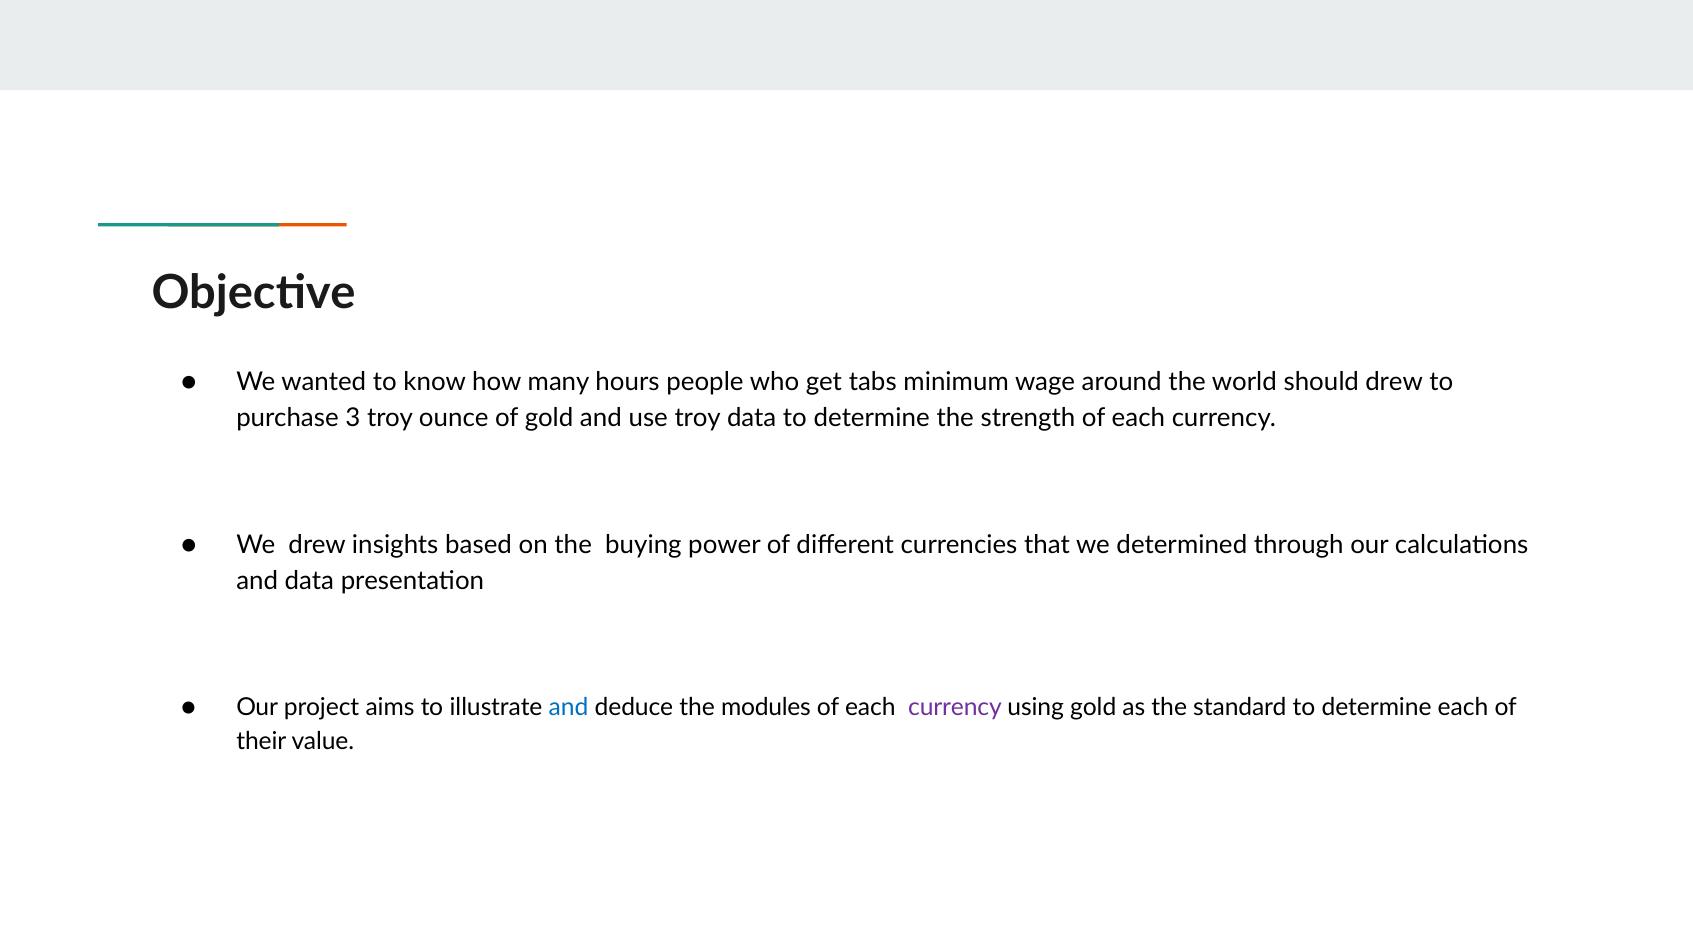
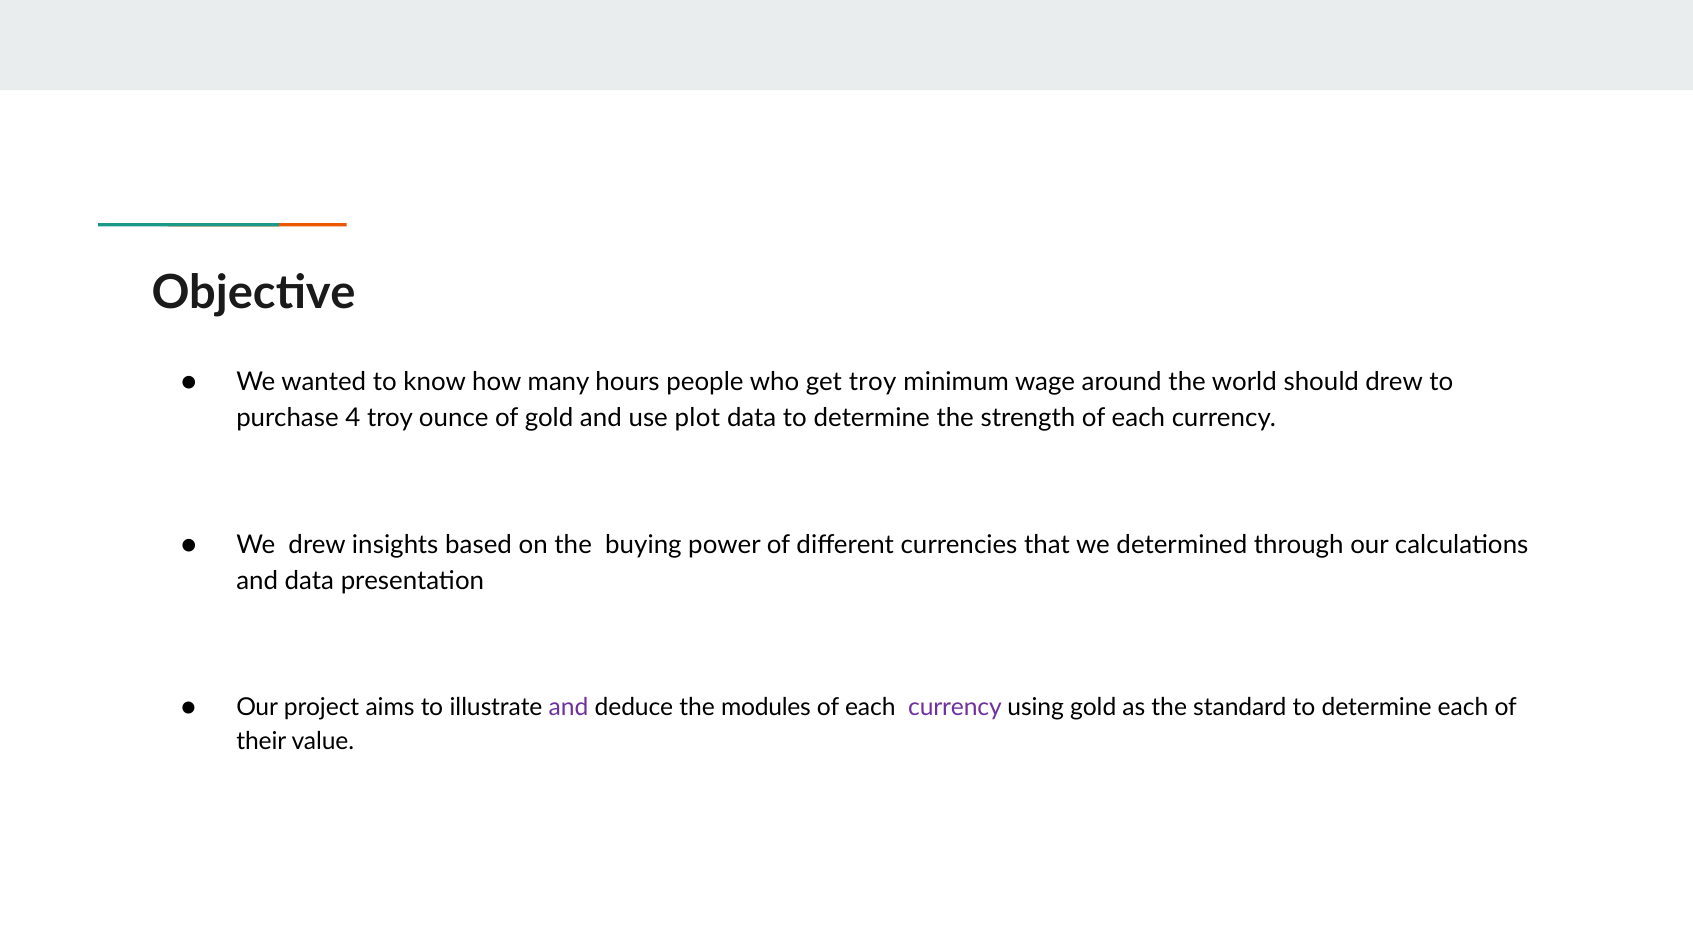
get tabs: tabs -> troy
3: 3 -> 4
use troy: troy -> plot
and at (569, 708) colour: blue -> purple
